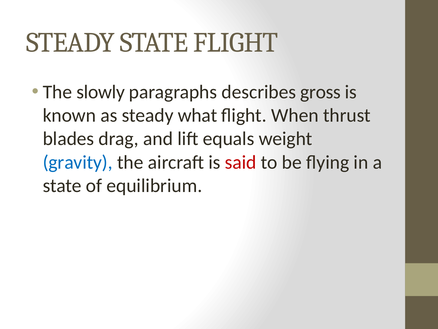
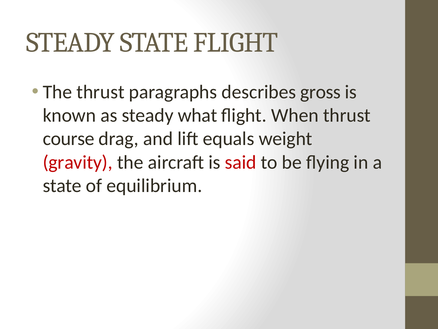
The slowly: slowly -> thrust
blades: blades -> course
gravity colour: blue -> red
